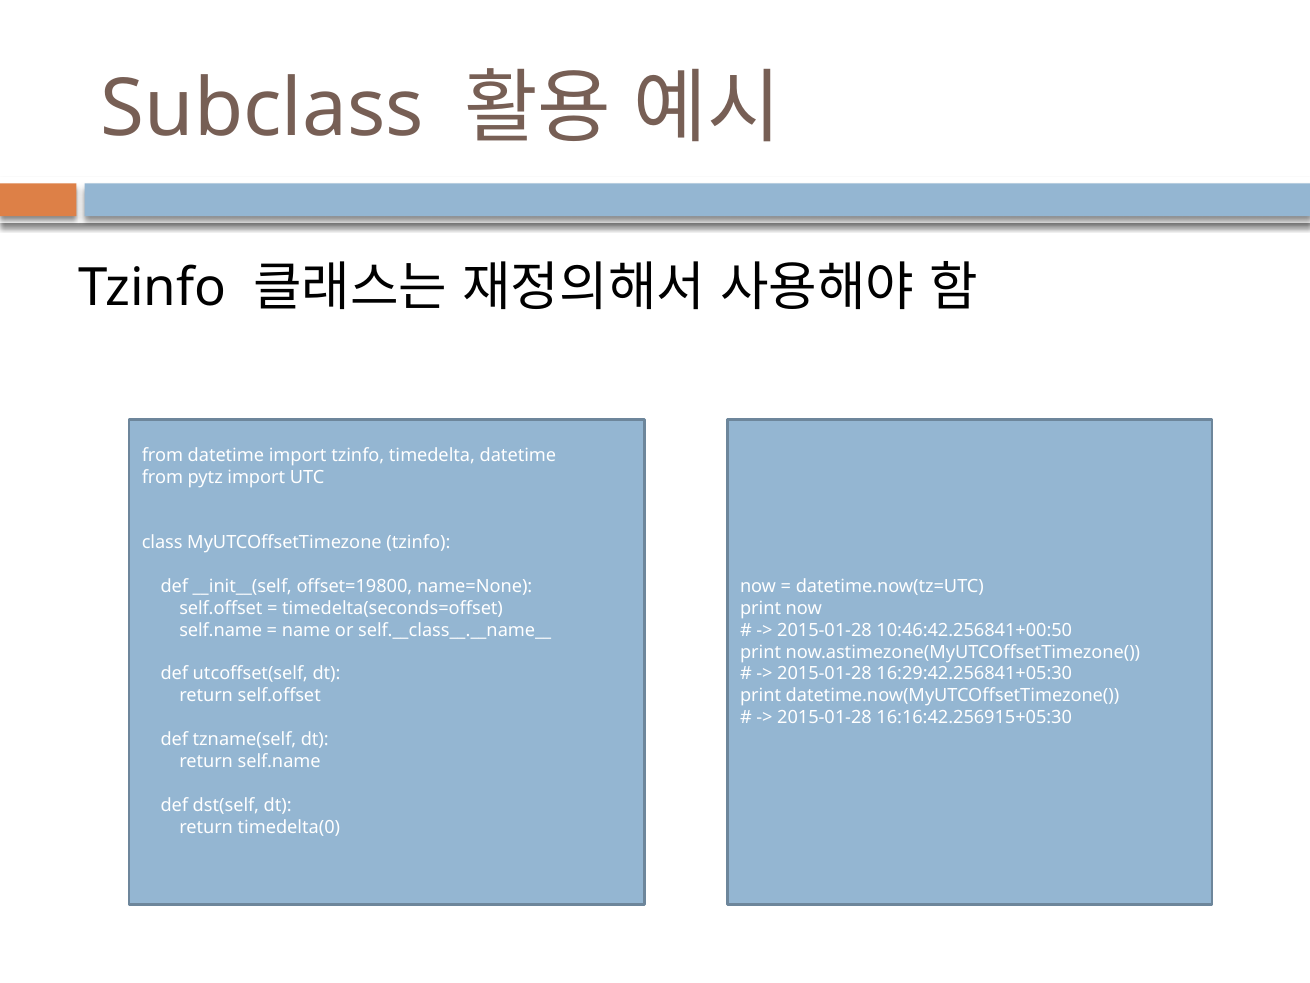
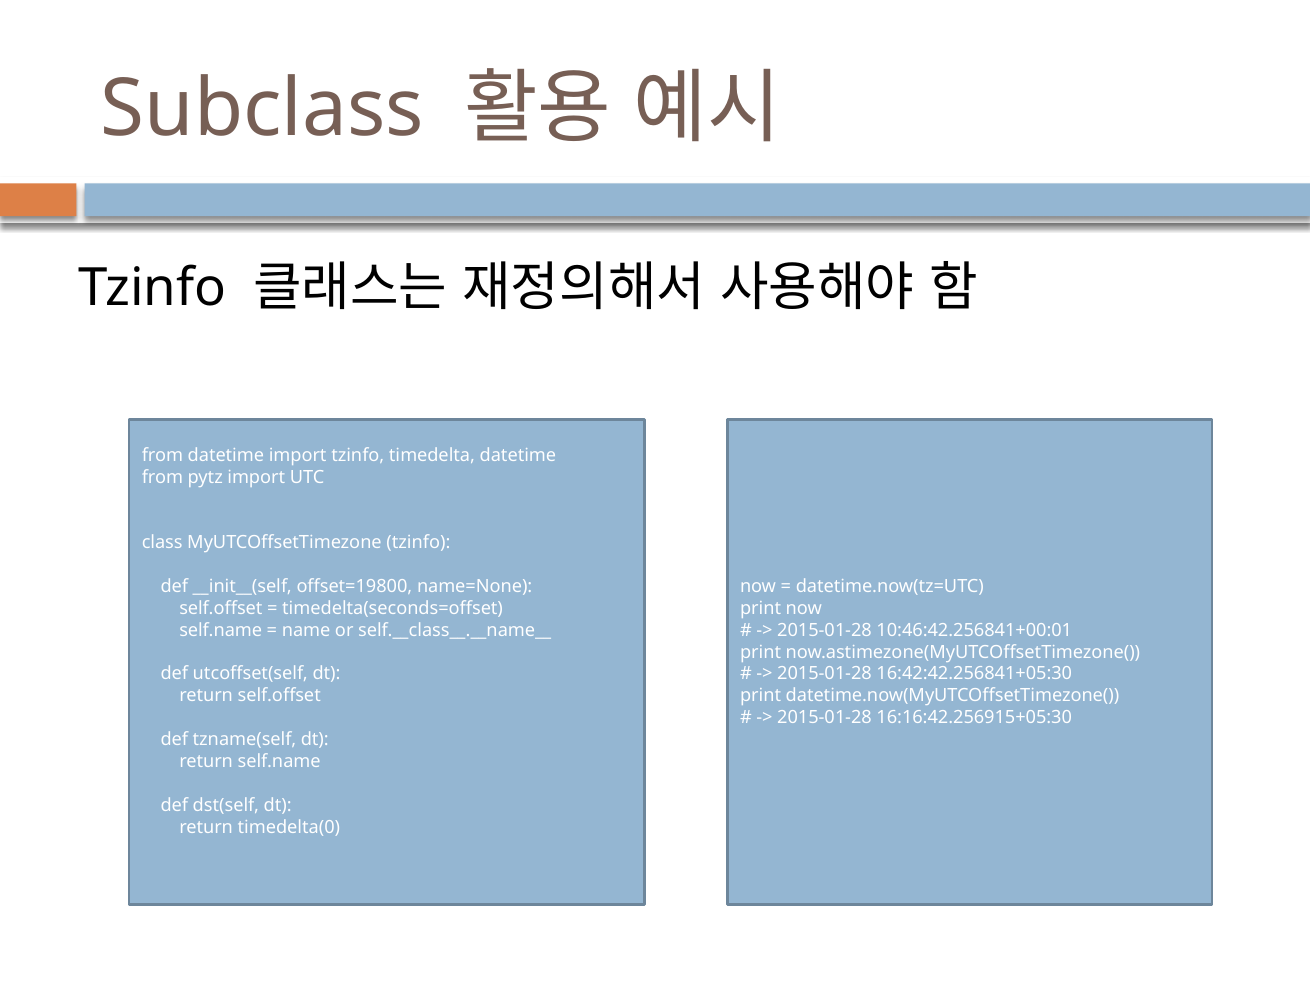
10:46:42.256841+00:50: 10:46:42.256841+00:50 -> 10:46:42.256841+00:01
16:29:42.256841+05:30: 16:29:42.256841+05:30 -> 16:42:42.256841+05:30
